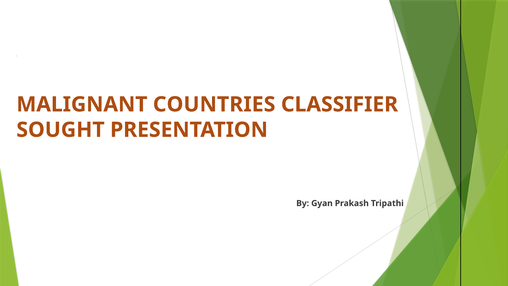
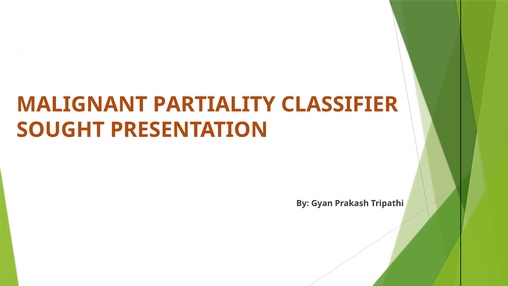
COUNTRIES: COUNTRIES -> PARTIALITY
